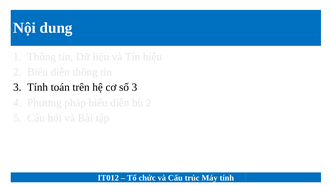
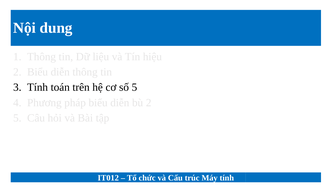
số 3: 3 -> 5
